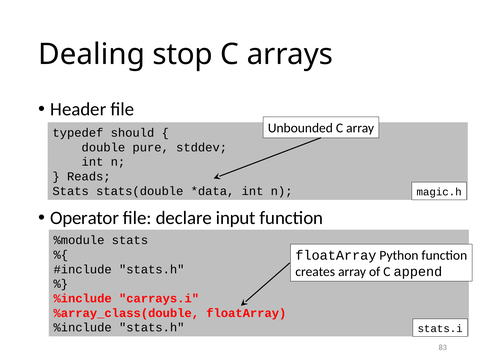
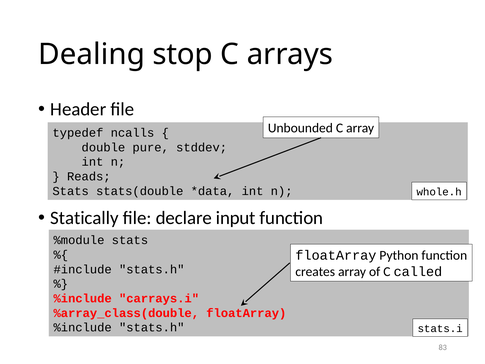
should: should -> ncalls
magic.h: magic.h -> whole.h
Operator: Operator -> Statically
append: append -> called
